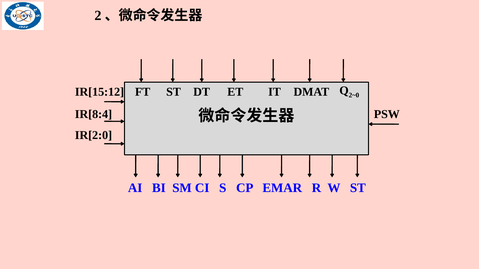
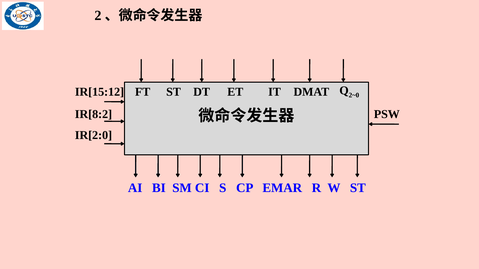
IR[8:4: IR[8:4 -> IR[8:2
